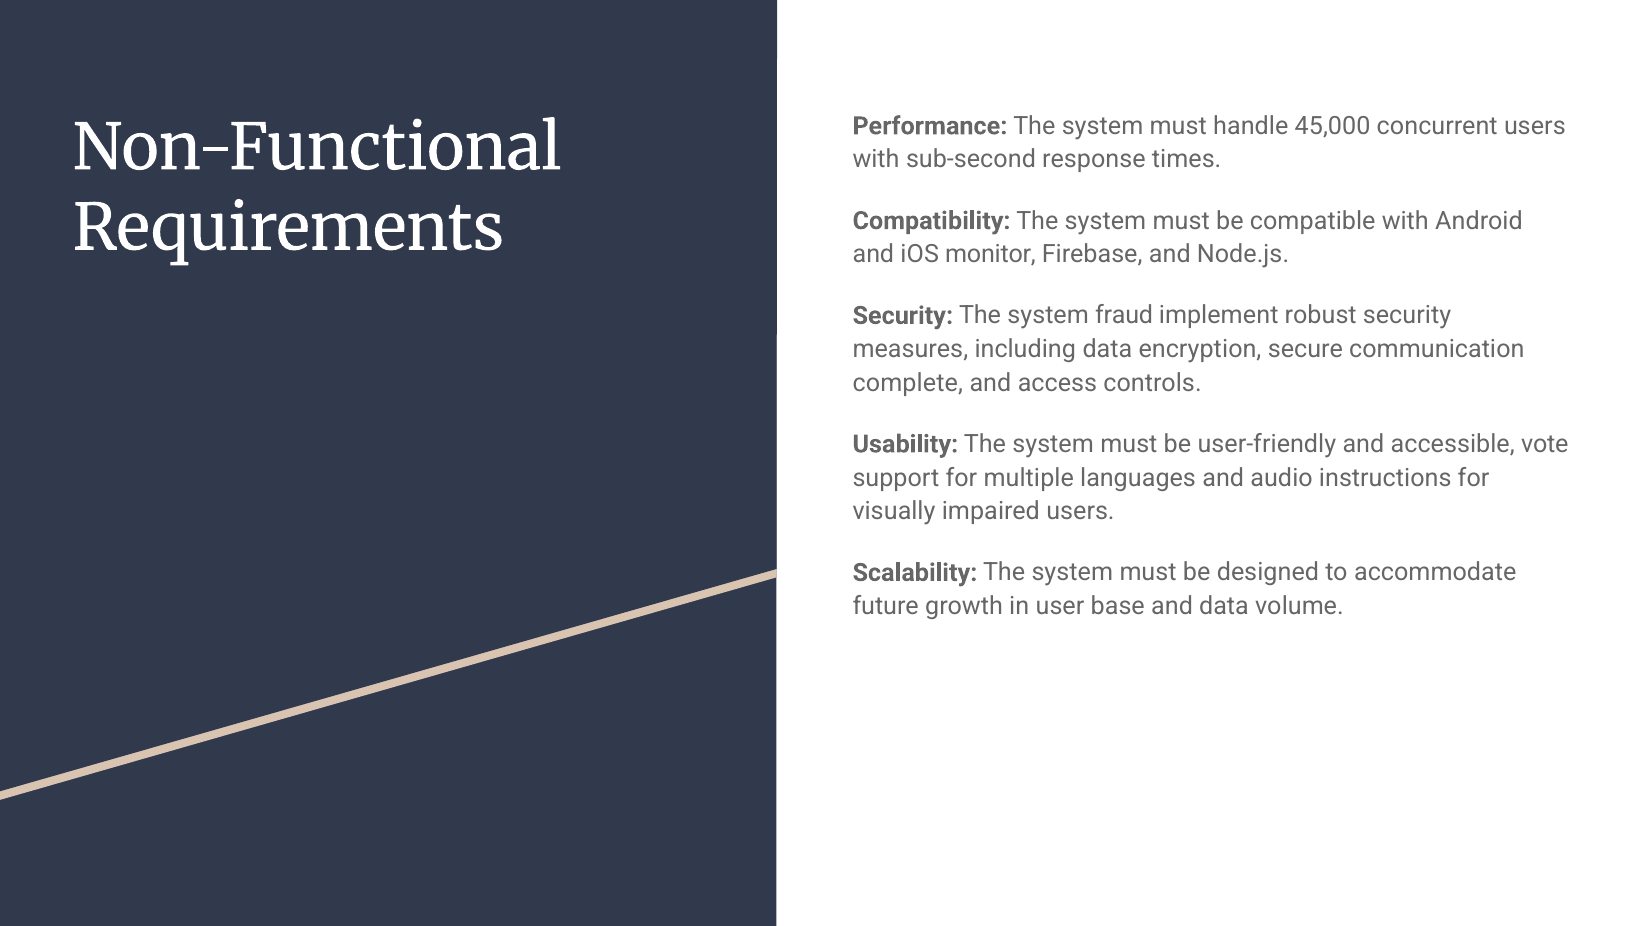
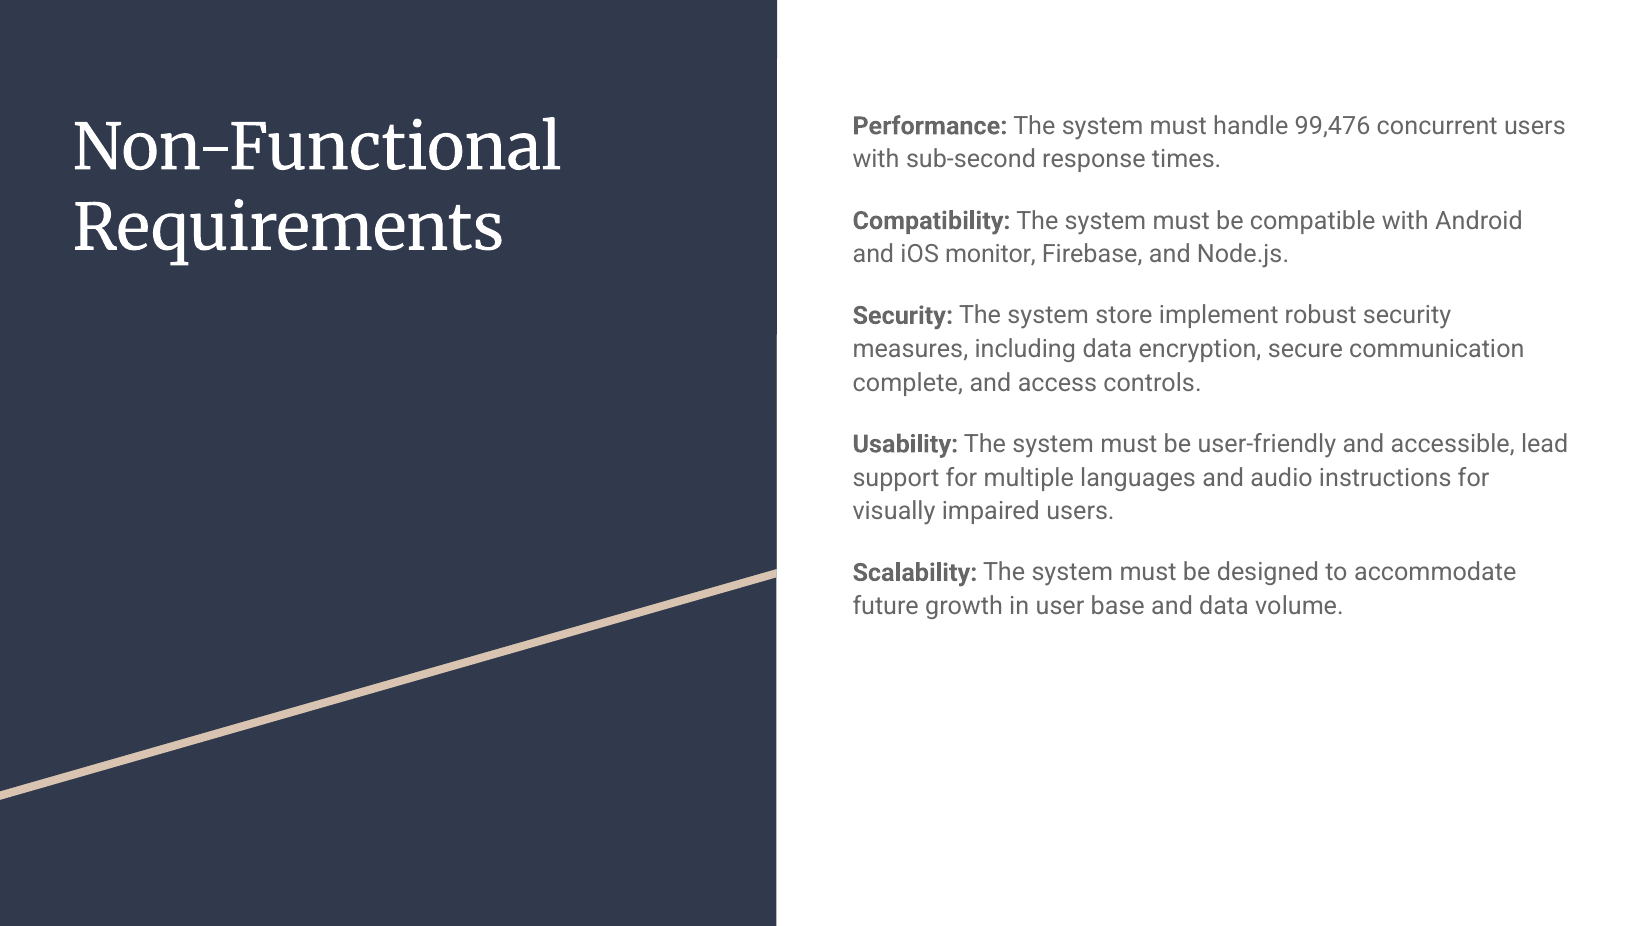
45,000: 45,000 -> 99,476
fraud: fraud -> store
vote: vote -> lead
